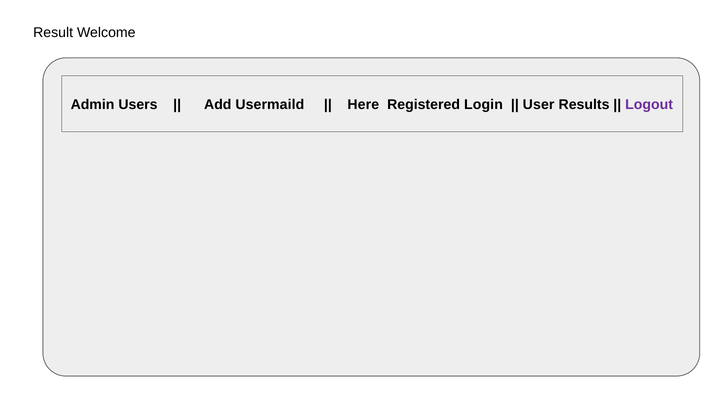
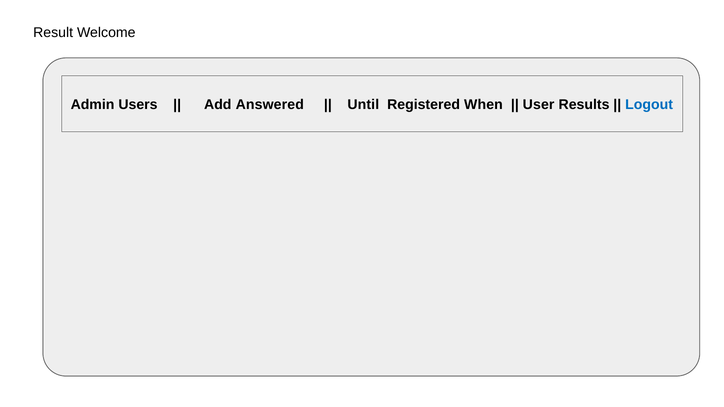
Usermaild: Usermaild -> Answered
Here: Here -> Until
Login: Login -> When
Logout colour: purple -> blue
